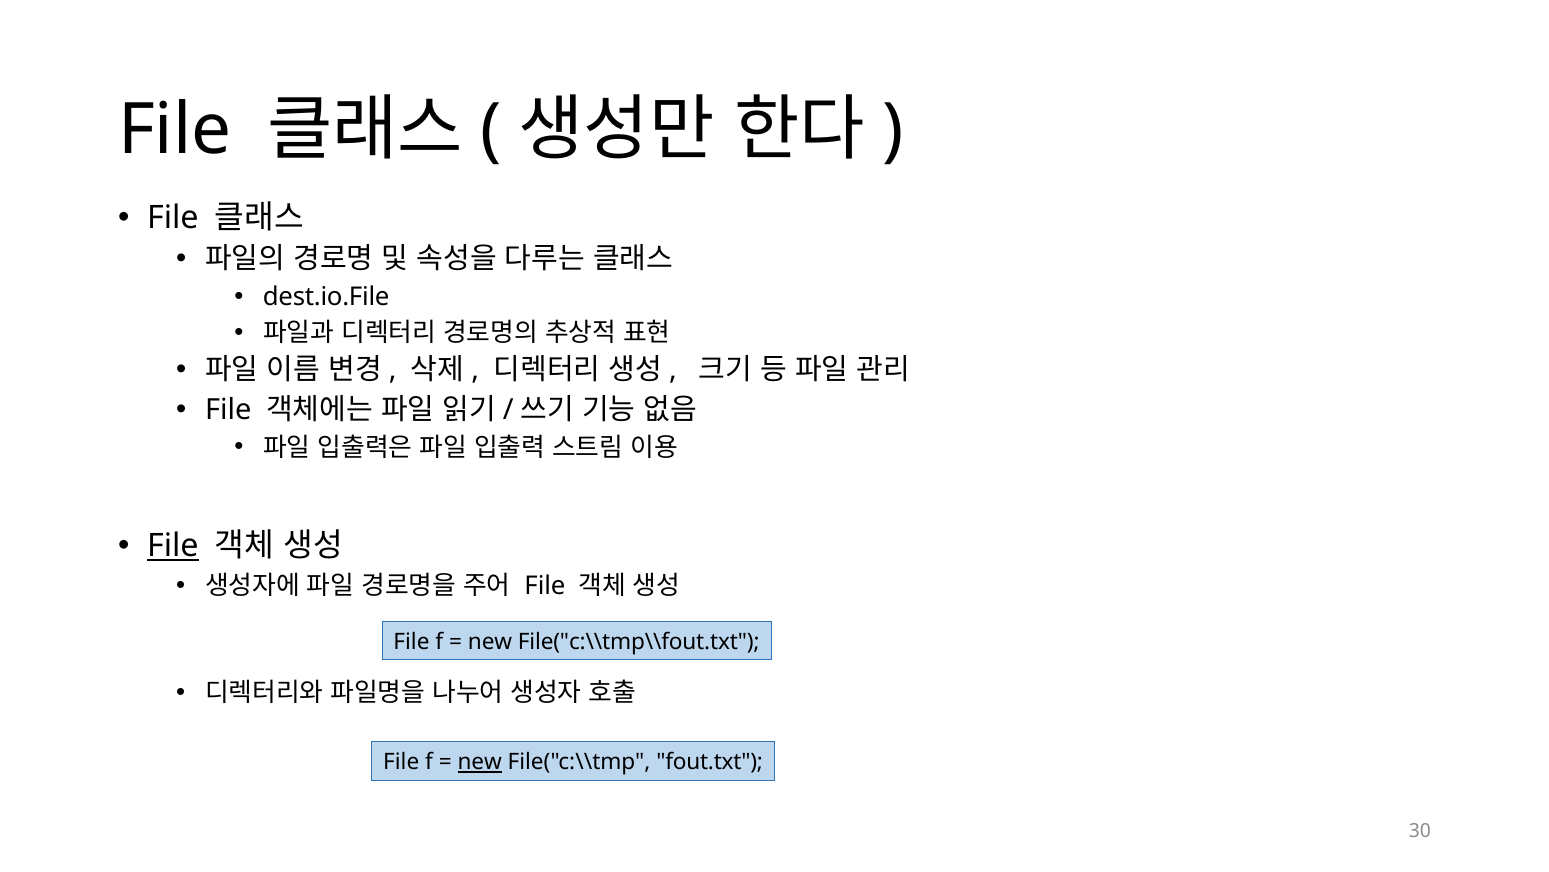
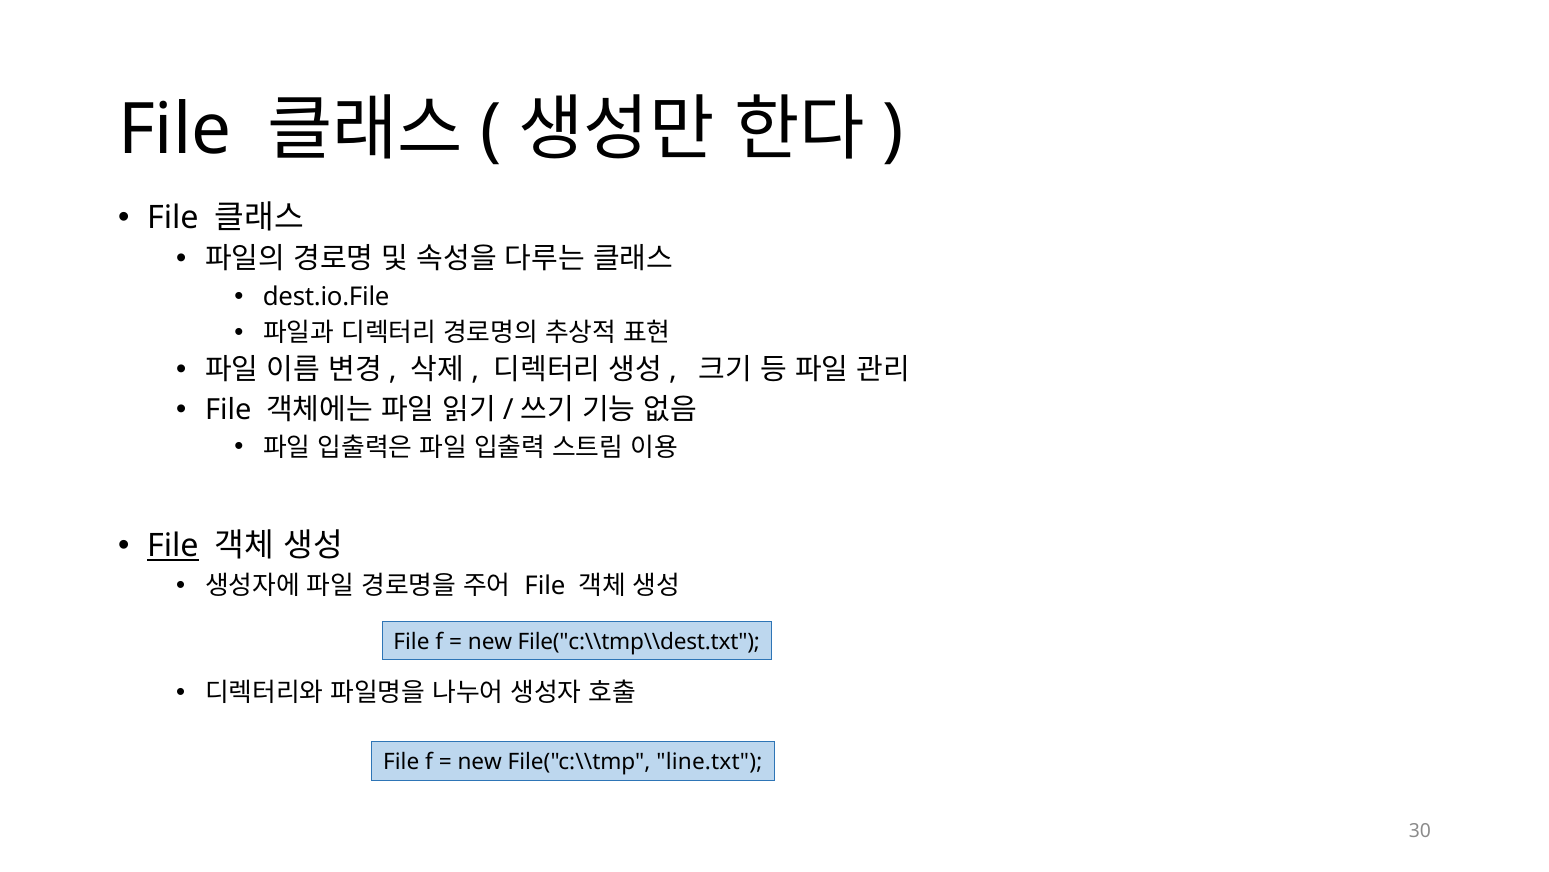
File("c:\\tmp\\fout.txt: File("c:\\tmp\\fout.txt -> File("c:\\tmp\\dest.txt
new at (480, 762) underline: present -> none
fout.txt: fout.txt -> line.txt
